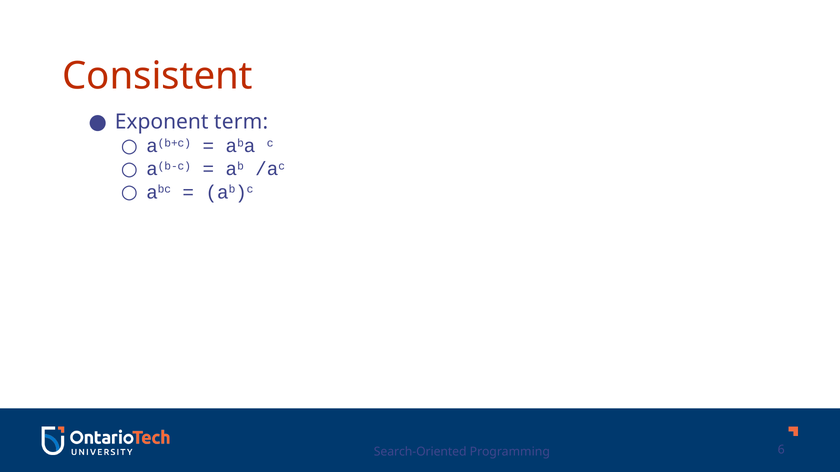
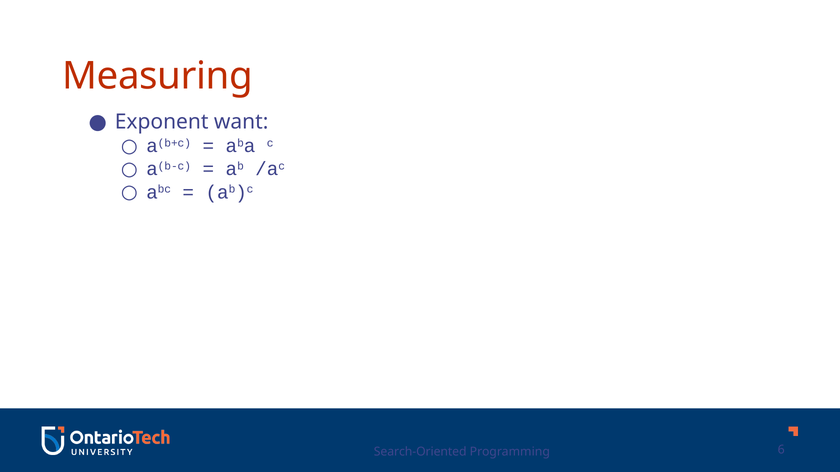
Consistent: Consistent -> Measuring
term: term -> want
